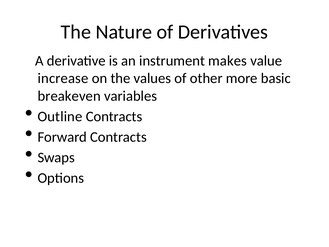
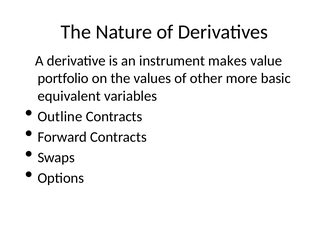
increase: increase -> portfolio
breakeven: breakeven -> equivalent
